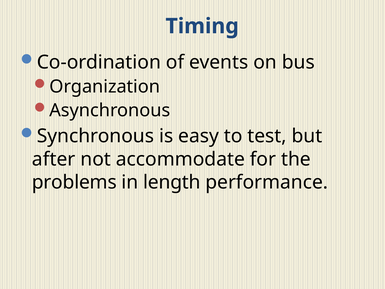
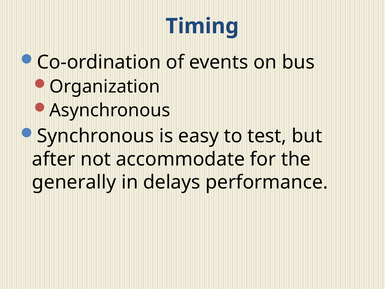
problems: problems -> generally
length: length -> delays
